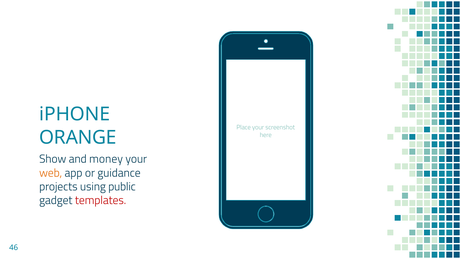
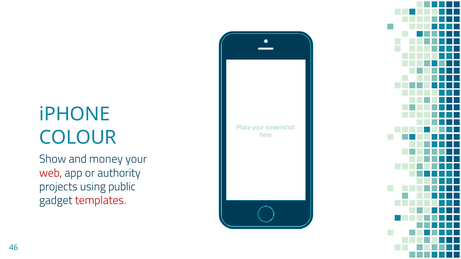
ORANGE: ORANGE -> COLOUR
web colour: orange -> red
guidance: guidance -> authority
